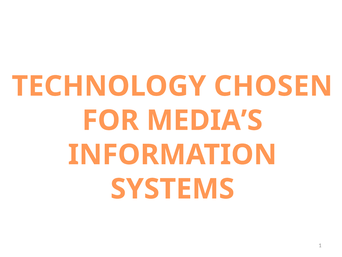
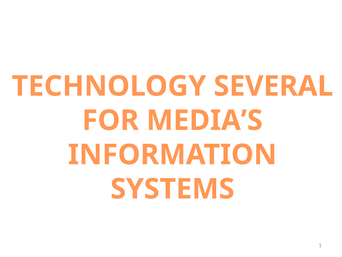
CHOSEN: CHOSEN -> SEVERAL
